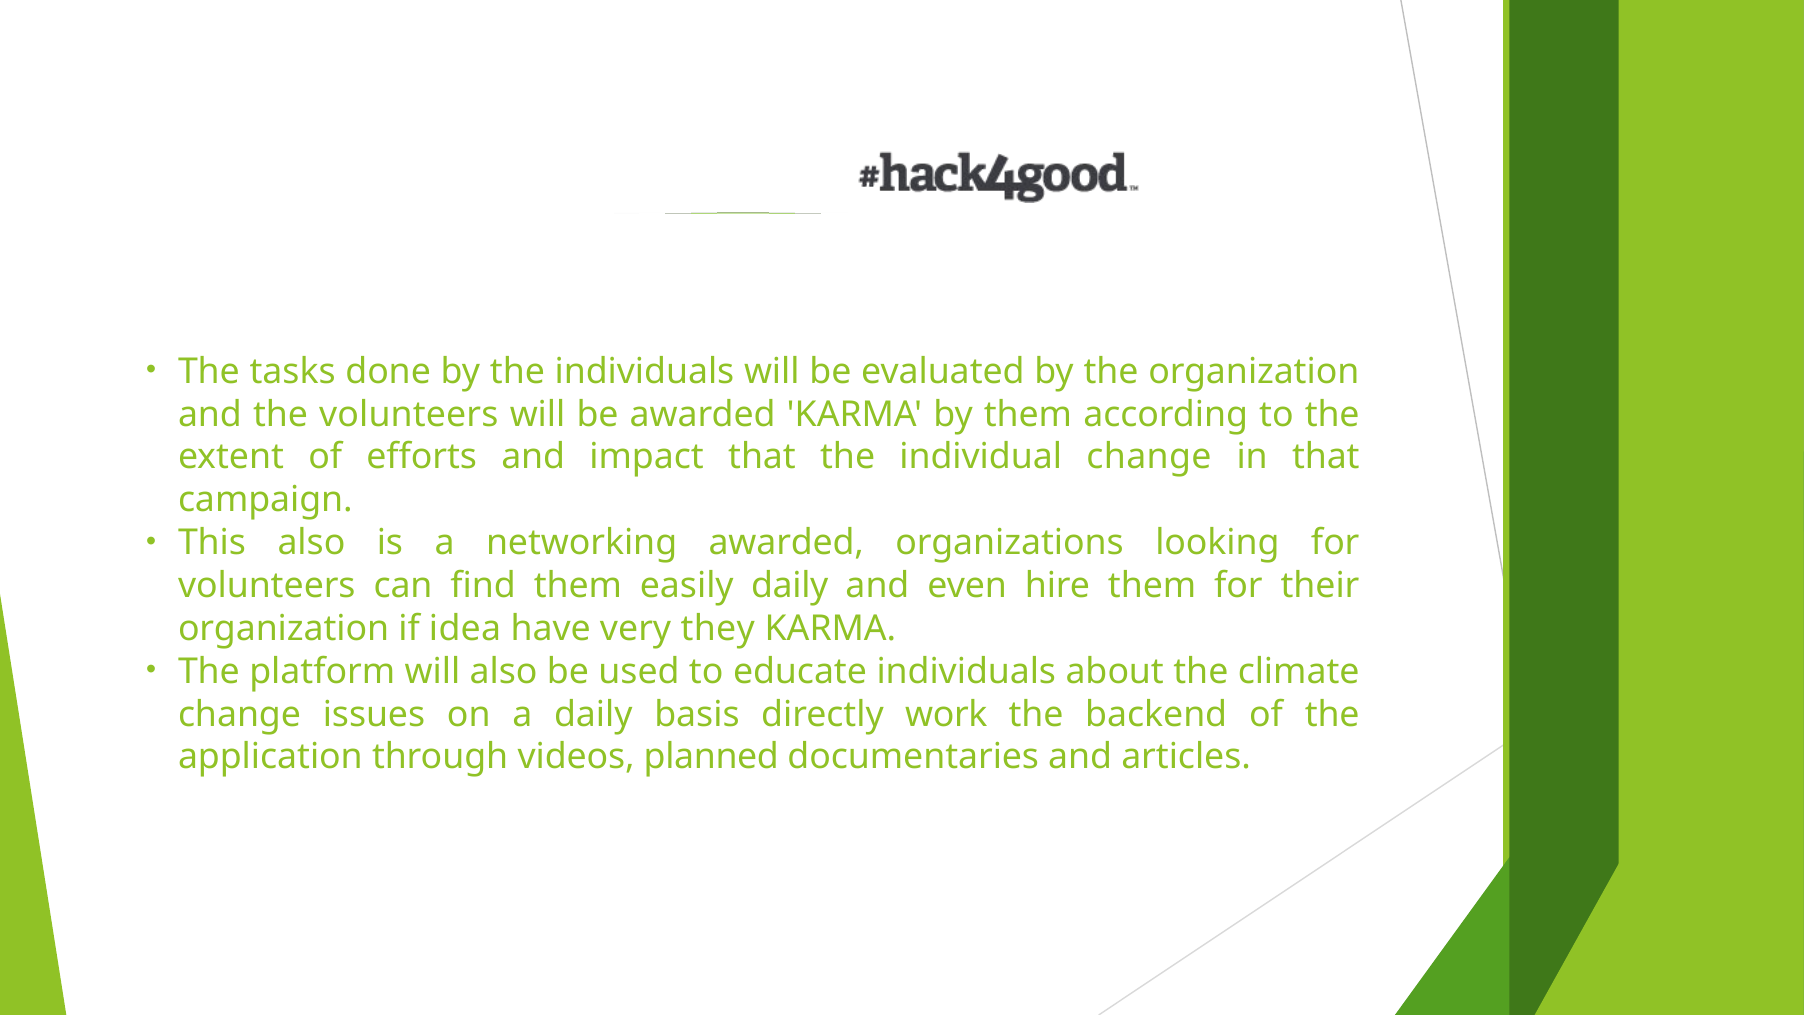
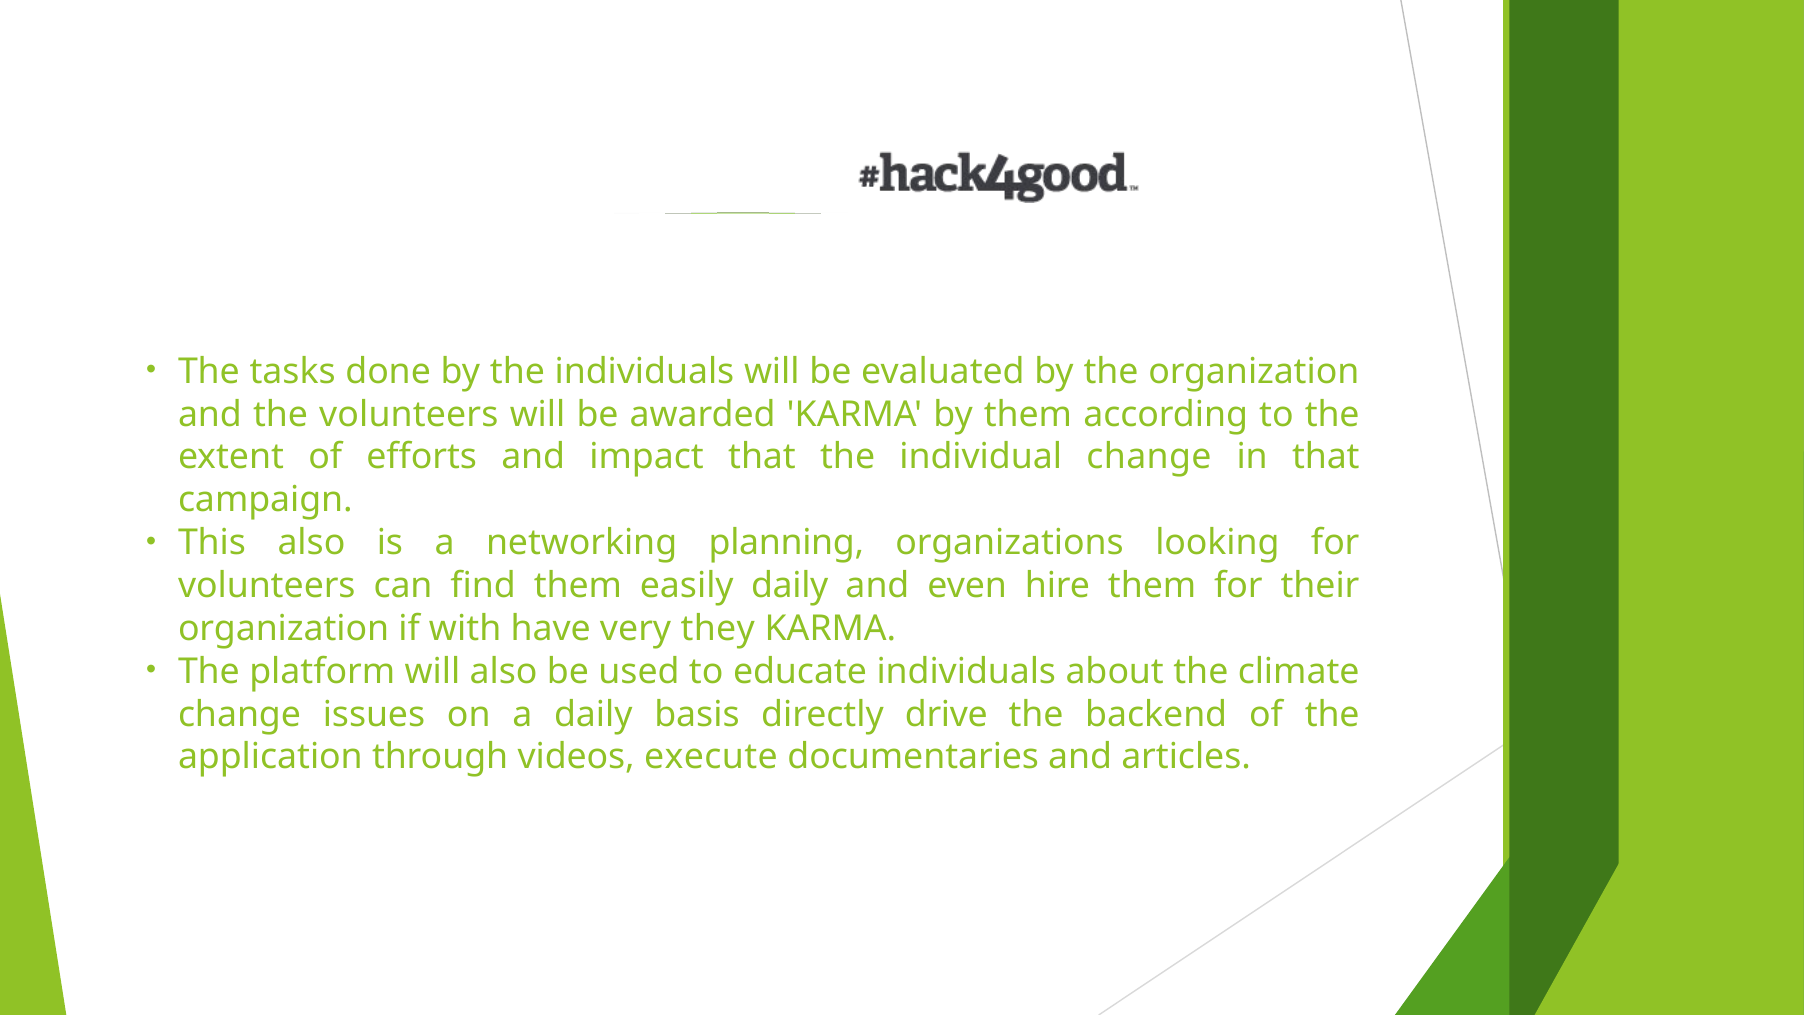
networking awarded: awarded -> planning
idea: idea -> with
work: work -> drive
planned: planned -> execute
